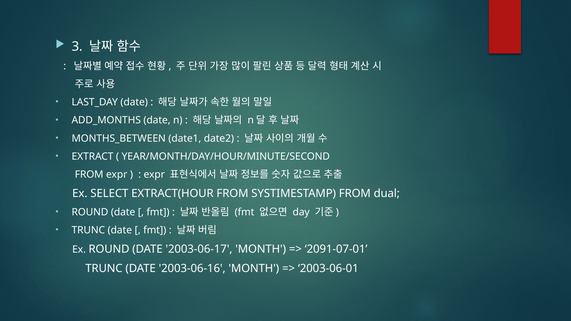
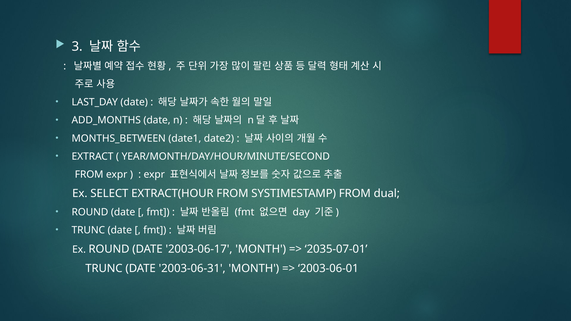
2091-07-01: 2091-07-01 -> 2035-07-01
2003-06-16: 2003-06-16 -> 2003-06-31
